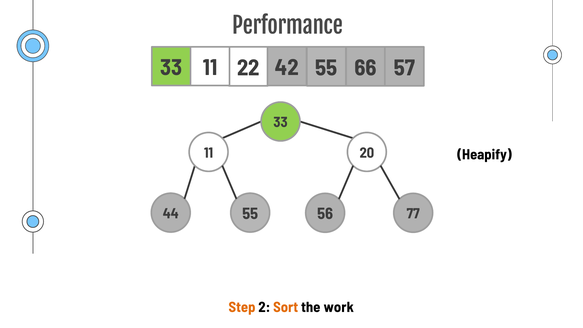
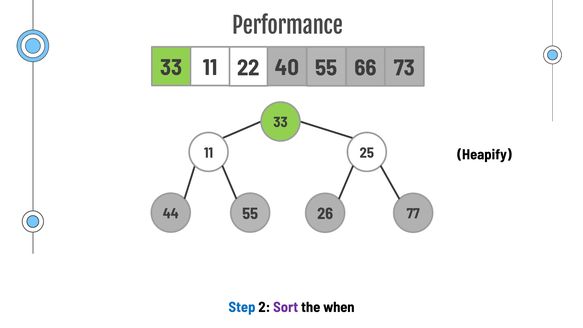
57: 57 -> 73
42: 42 -> 40
20: 20 -> 25
56: 56 -> 26
Step colour: orange -> blue
Sort colour: orange -> purple
work: work -> when
